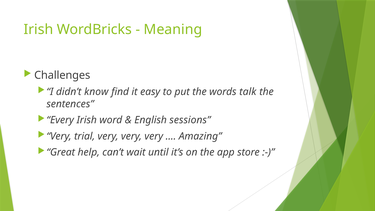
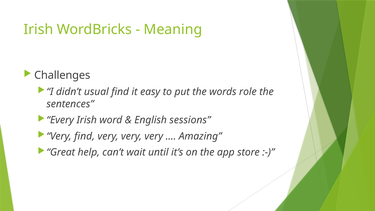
know: know -> usual
talk: talk -> role
Very trial: trial -> find
